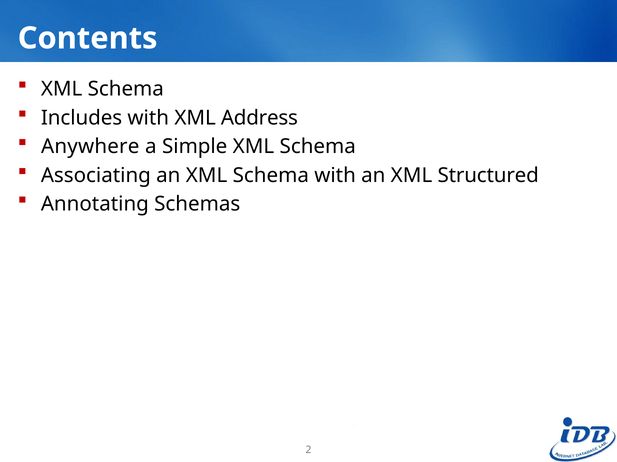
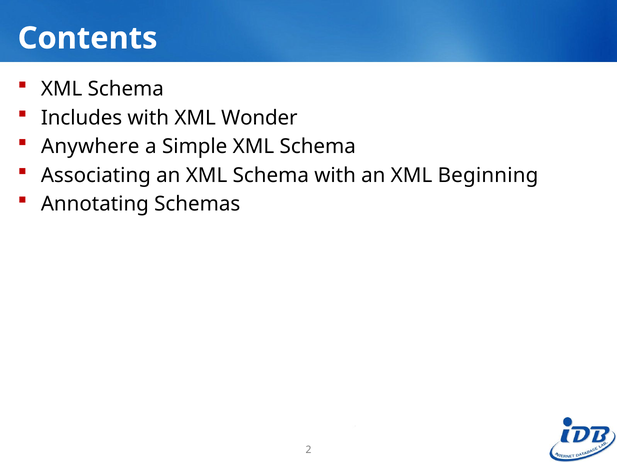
Address: Address -> Wonder
Structured: Structured -> Beginning
